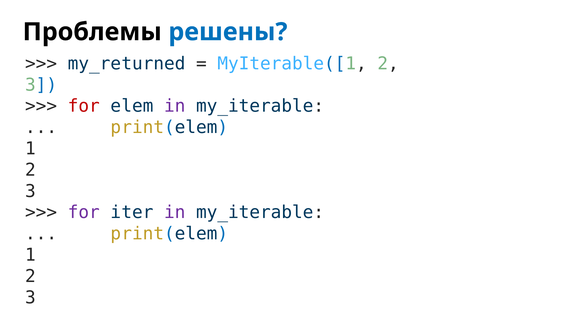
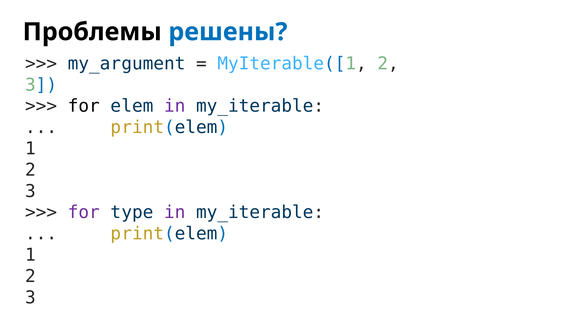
my_returned: my_returned -> my_argument
for at (84, 106) colour: red -> black
iter: iter -> type
